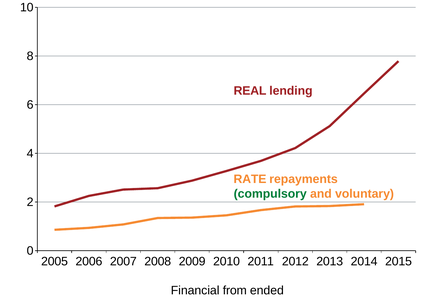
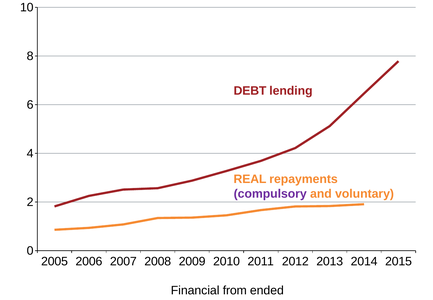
REAL: REAL -> DEBT
RATE: RATE -> REAL
compulsory colour: green -> purple
